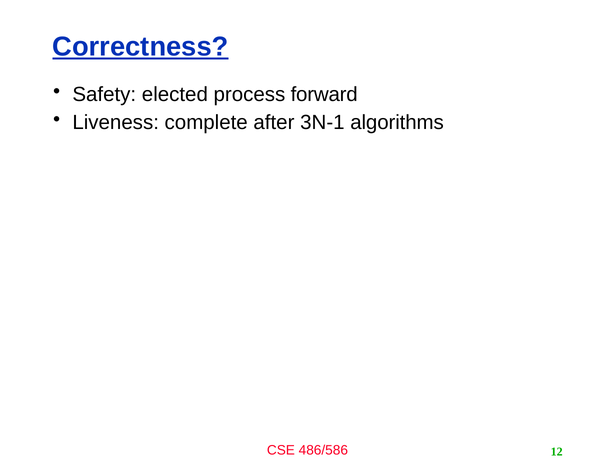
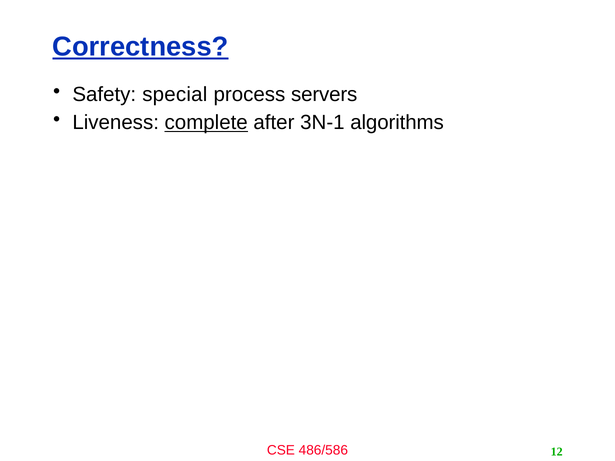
elected: elected -> special
forward: forward -> servers
complete underline: none -> present
